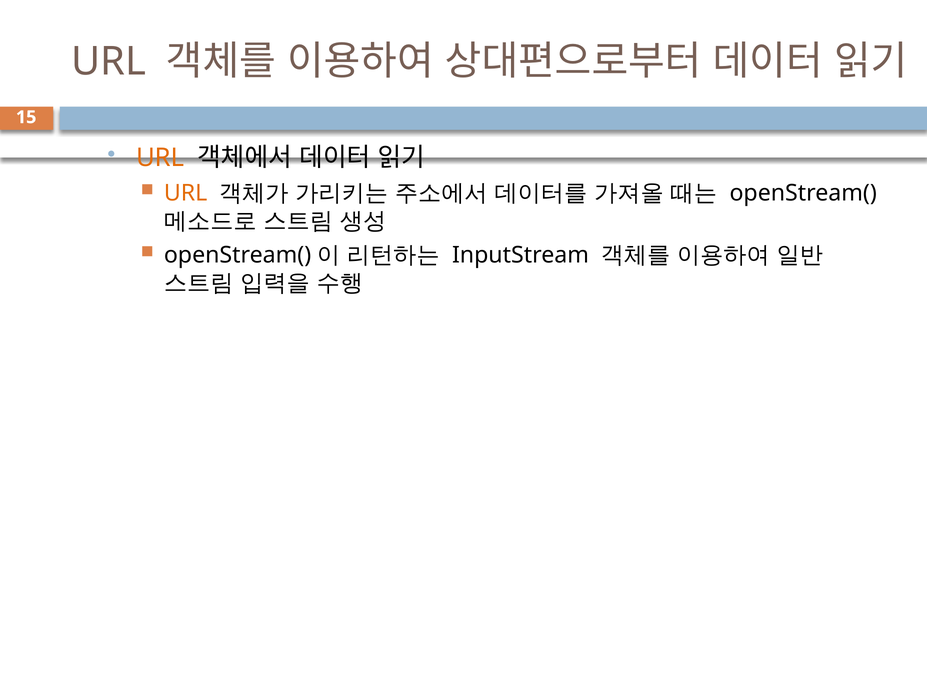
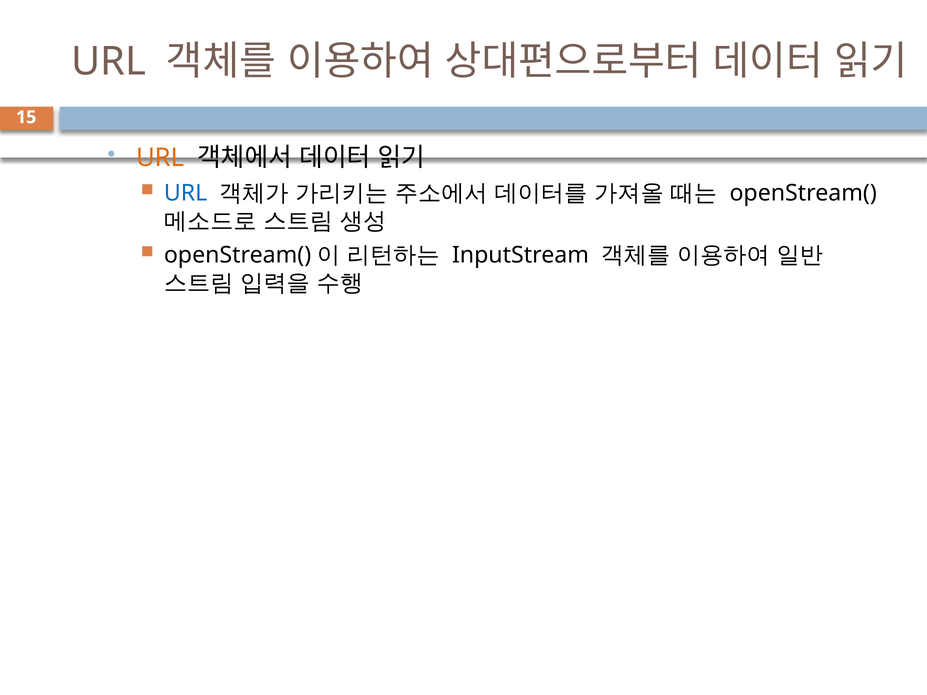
URL at (186, 193) colour: orange -> blue
